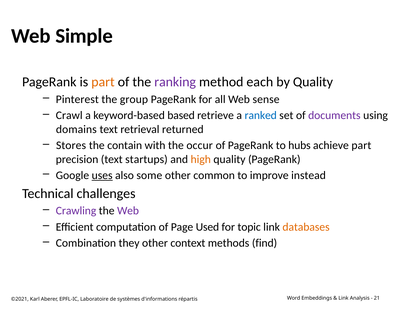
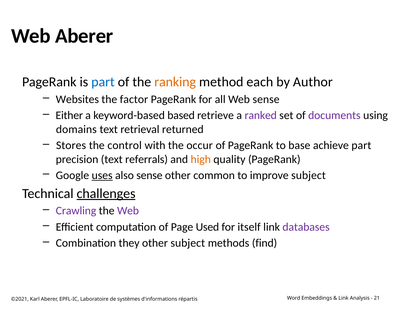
Web Simple: Simple -> Aberer
part at (103, 82) colour: orange -> blue
ranking colour: purple -> orange
by Quality: Quality -> Author
Pinterest: Pinterest -> Websites
group: group -> factor
Crawl: Crawl -> Either
ranked colour: blue -> purple
contain: contain -> control
hubs: hubs -> base
startups: startups -> referrals
also some: some -> sense
improve instead: instead -> subject
challenges underline: none -> present
topic: topic -> itself
databases colour: orange -> purple
other context: context -> subject
